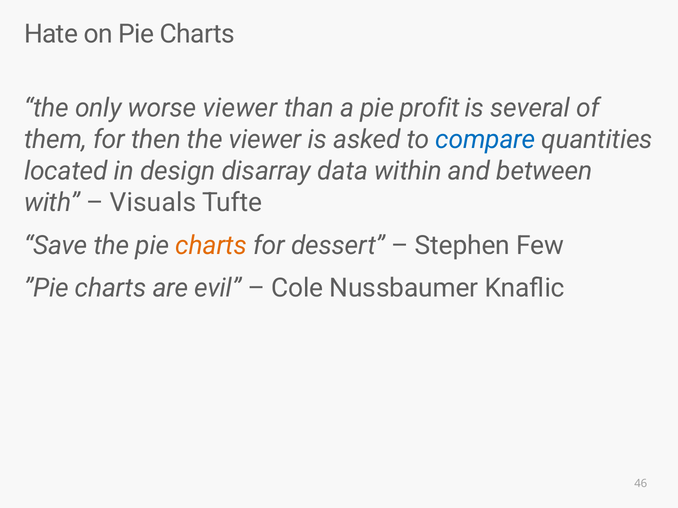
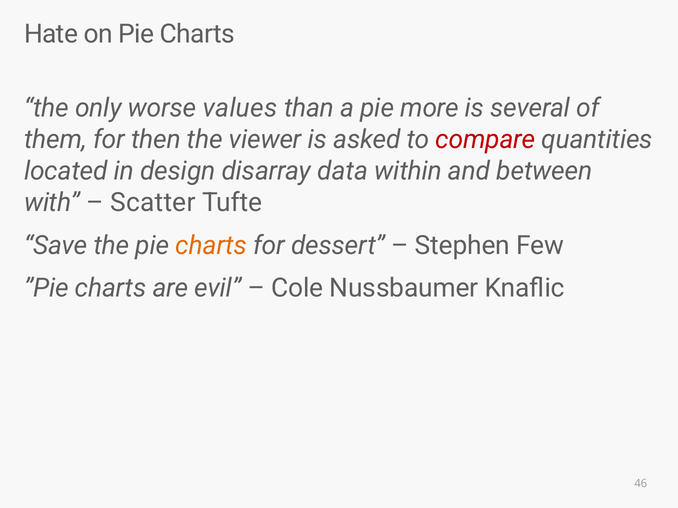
worse viewer: viewer -> values
profit: profit -> more
compare colour: blue -> red
Visuals: Visuals -> Scatter
